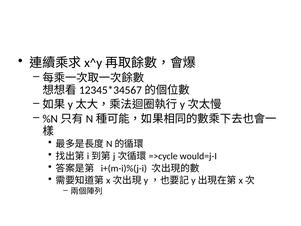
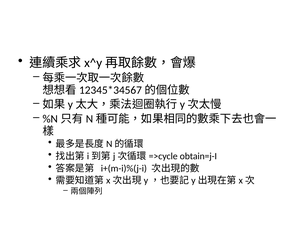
would=j-I: would=j-I -> obtain=j-I
